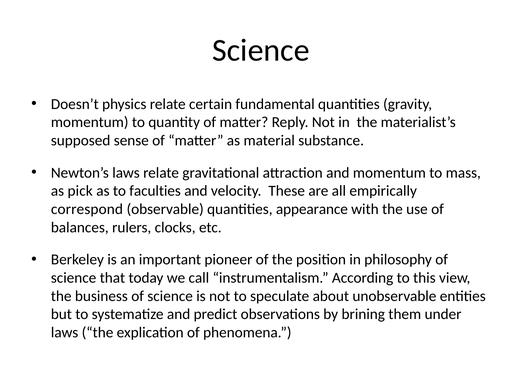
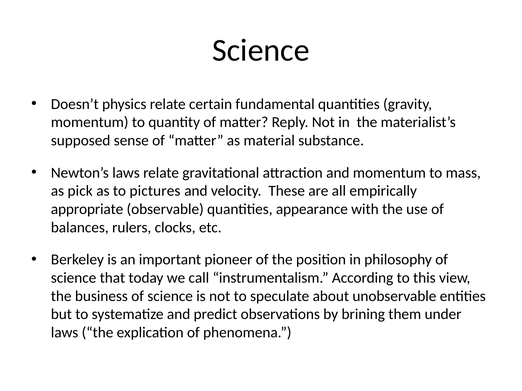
faculties: faculties -> pictures
correspond: correspond -> appropriate
